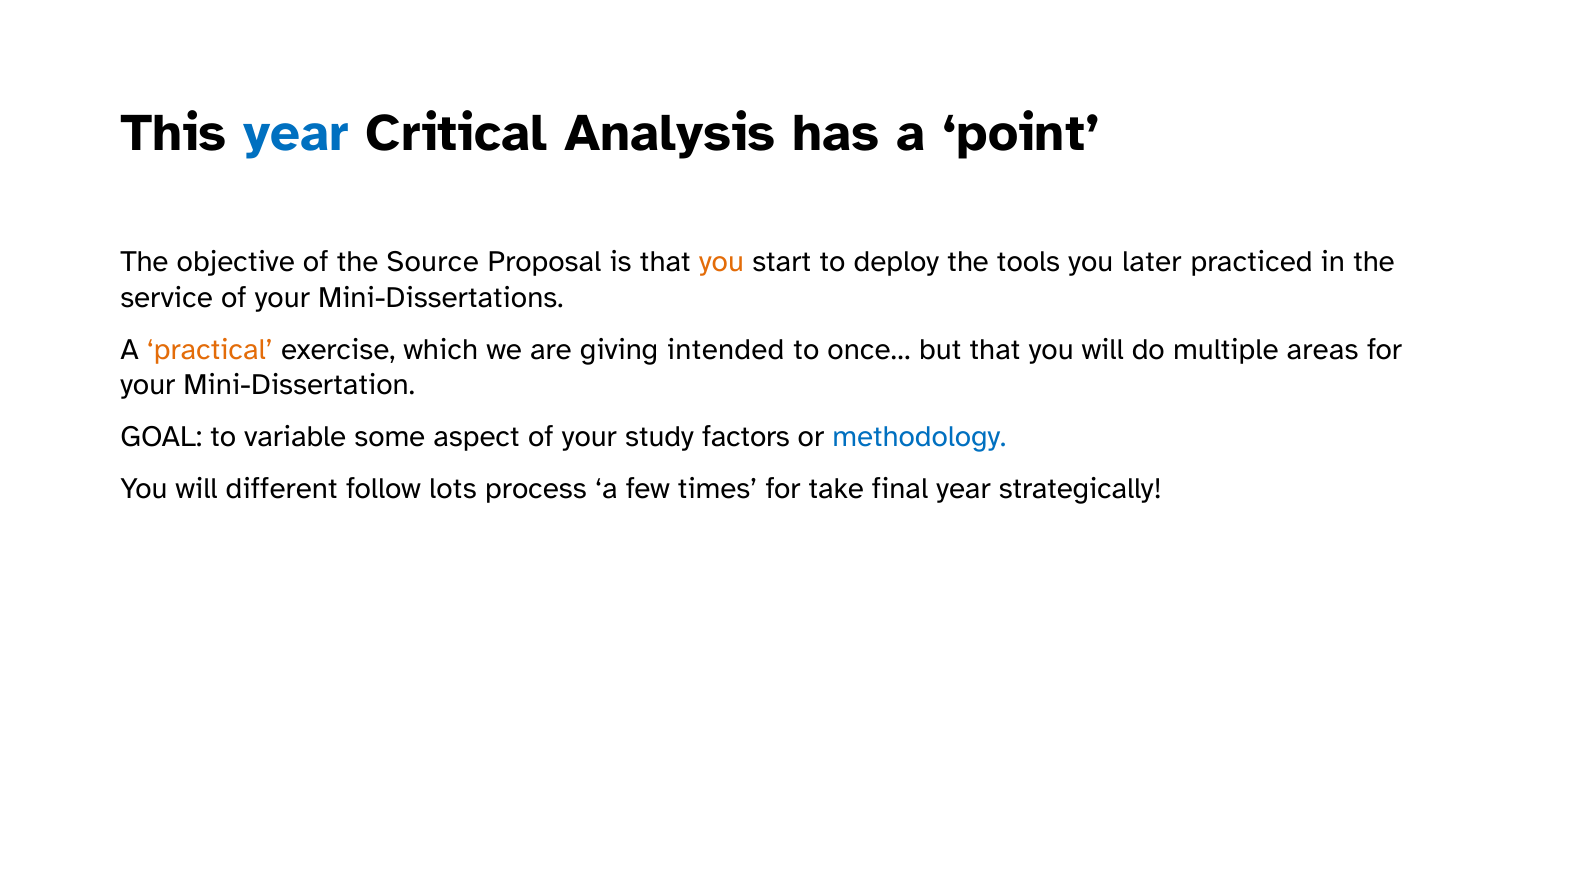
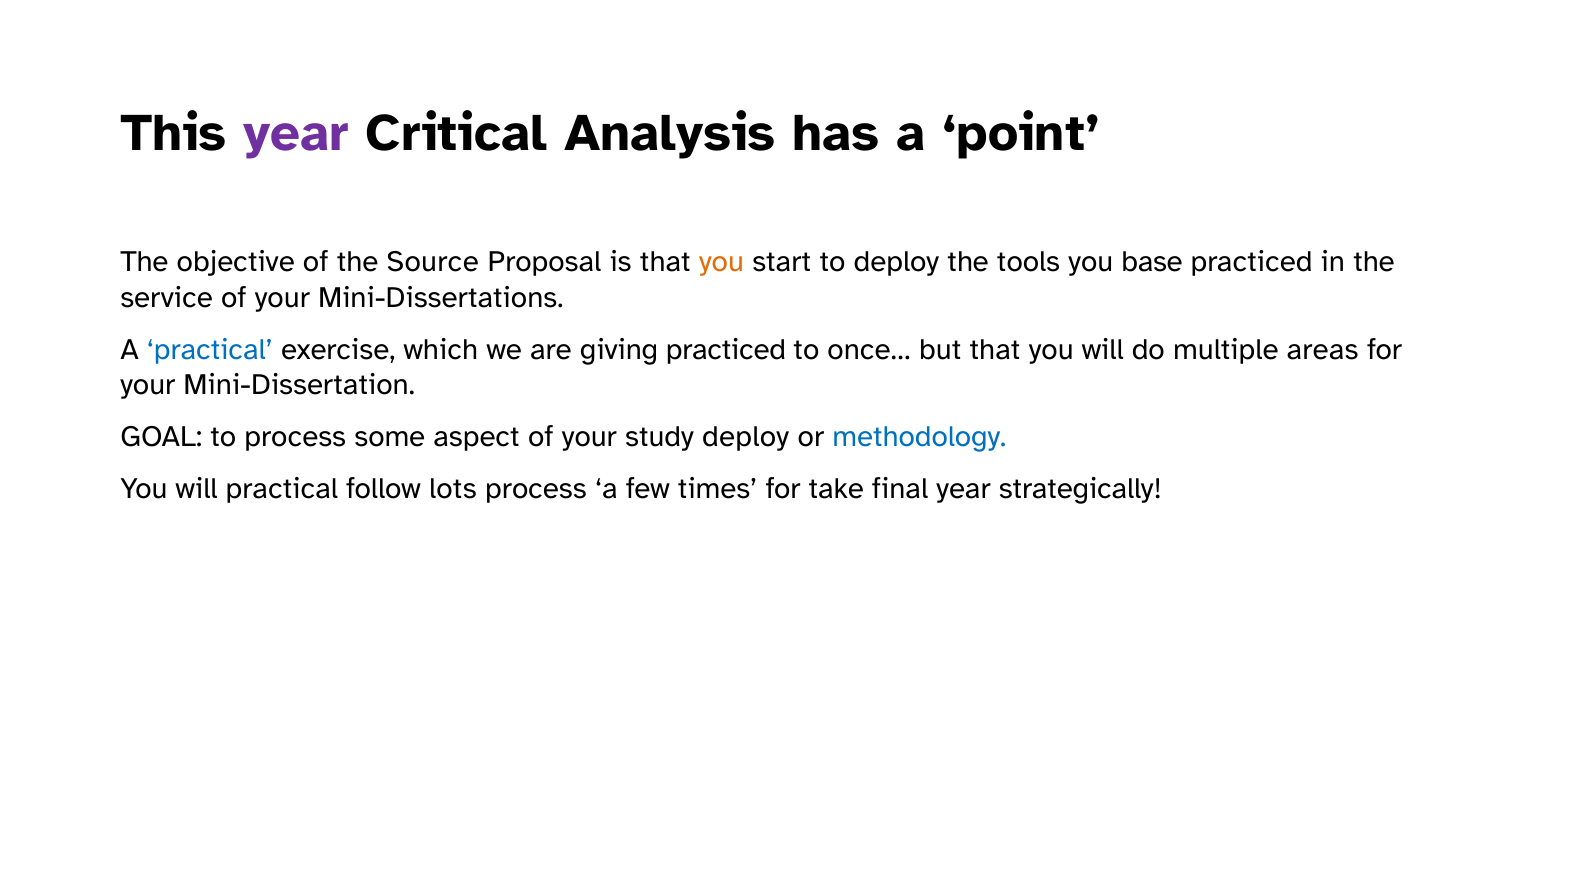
year at (296, 133) colour: blue -> purple
later: later -> base
practical at (210, 349) colour: orange -> blue
giving intended: intended -> practiced
to variable: variable -> process
study factors: factors -> deploy
will different: different -> practical
